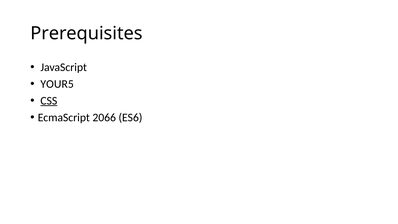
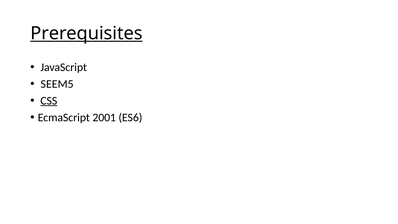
Prerequisites underline: none -> present
YOUR5: YOUR5 -> SEEM5
2066: 2066 -> 2001
